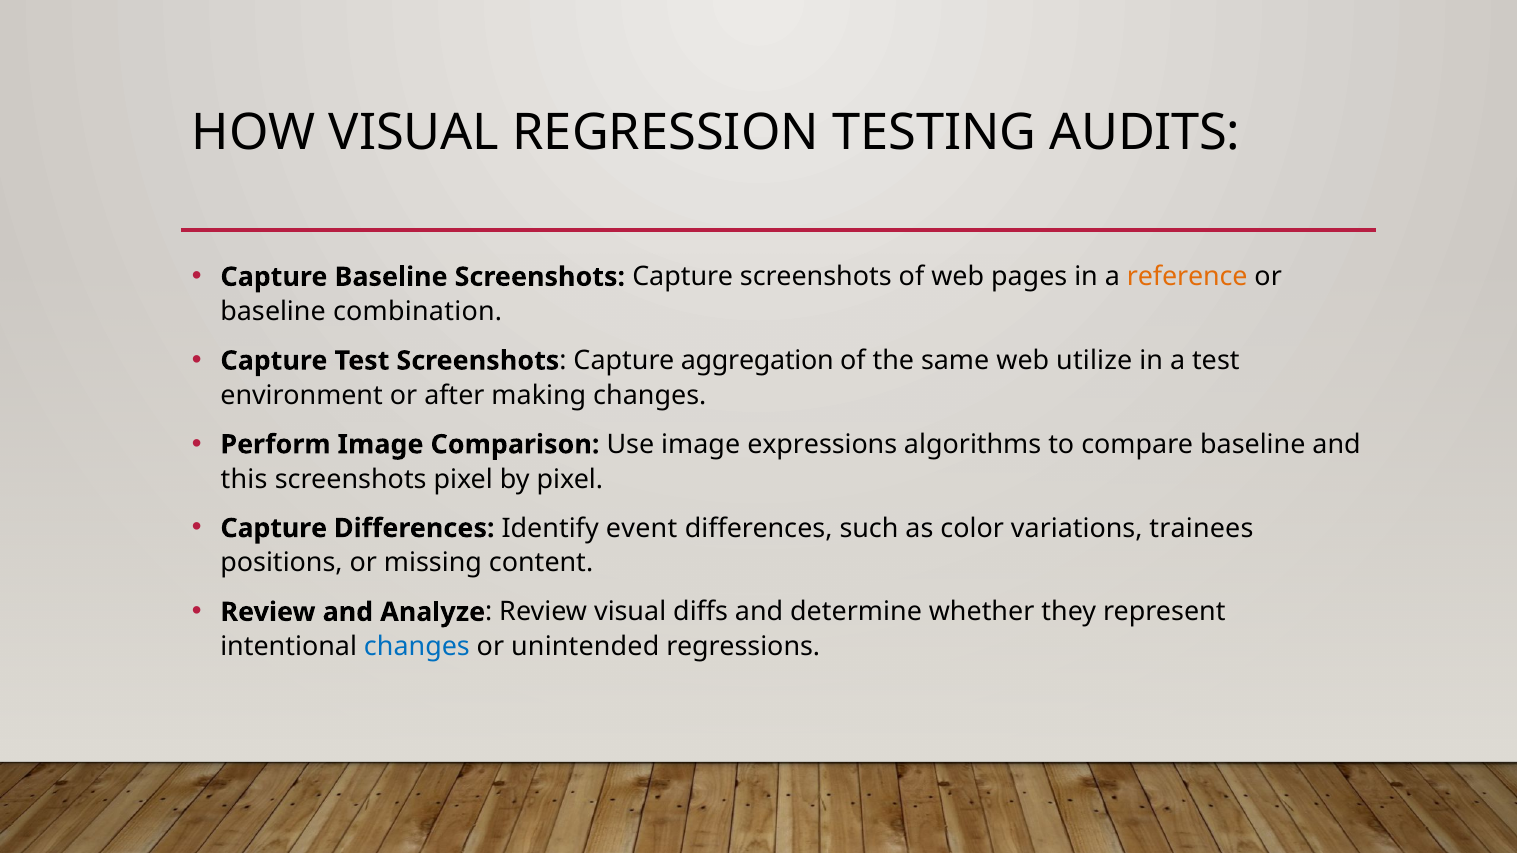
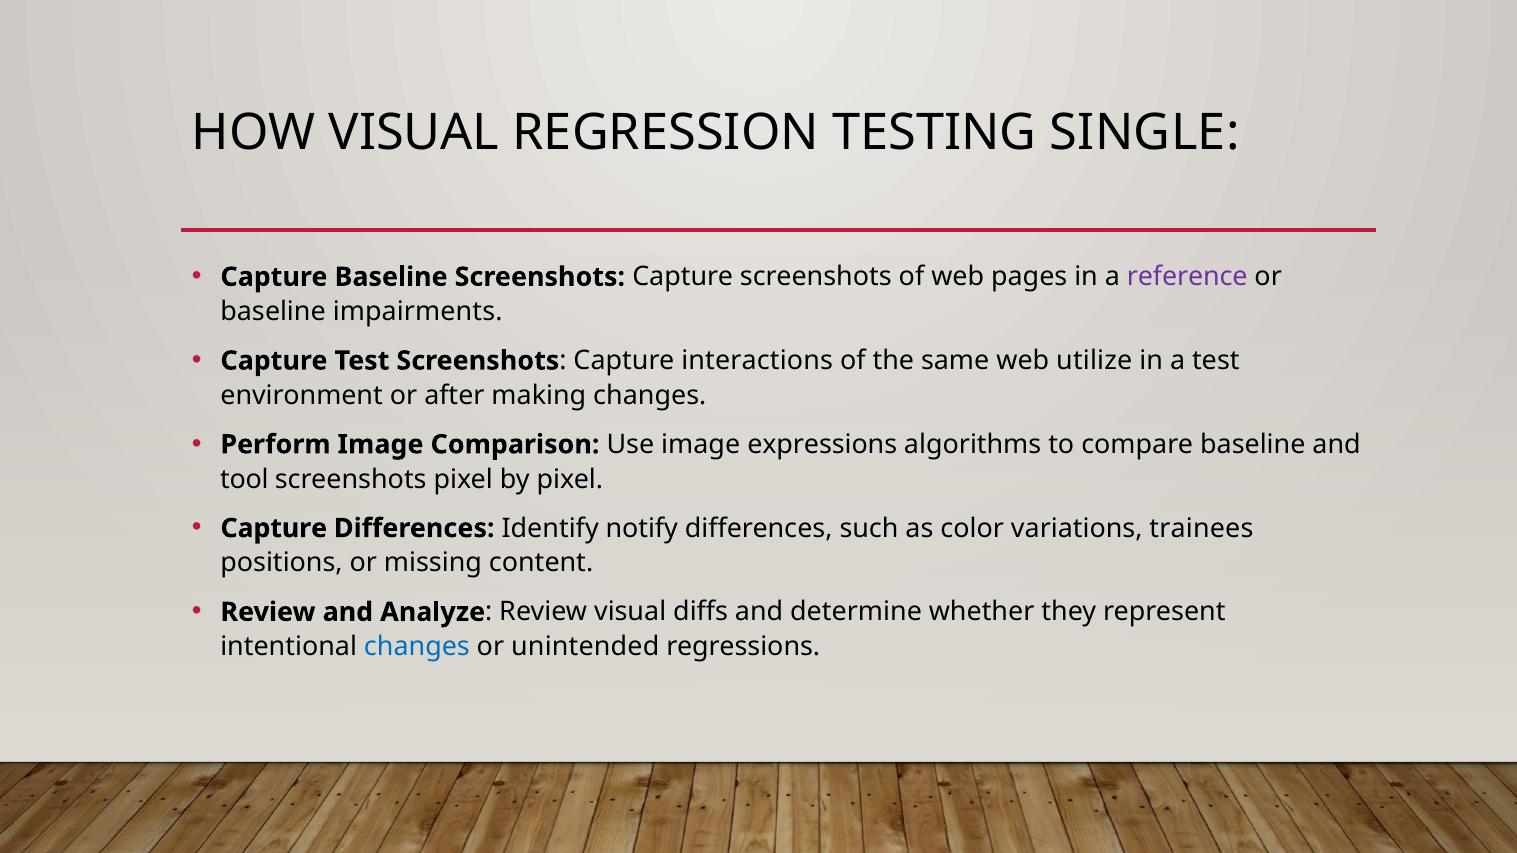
AUDITS: AUDITS -> SINGLE
reference colour: orange -> purple
combination: combination -> impairments
aggregation: aggregation -> interactions
this: this -> tool
event: event -> notify
